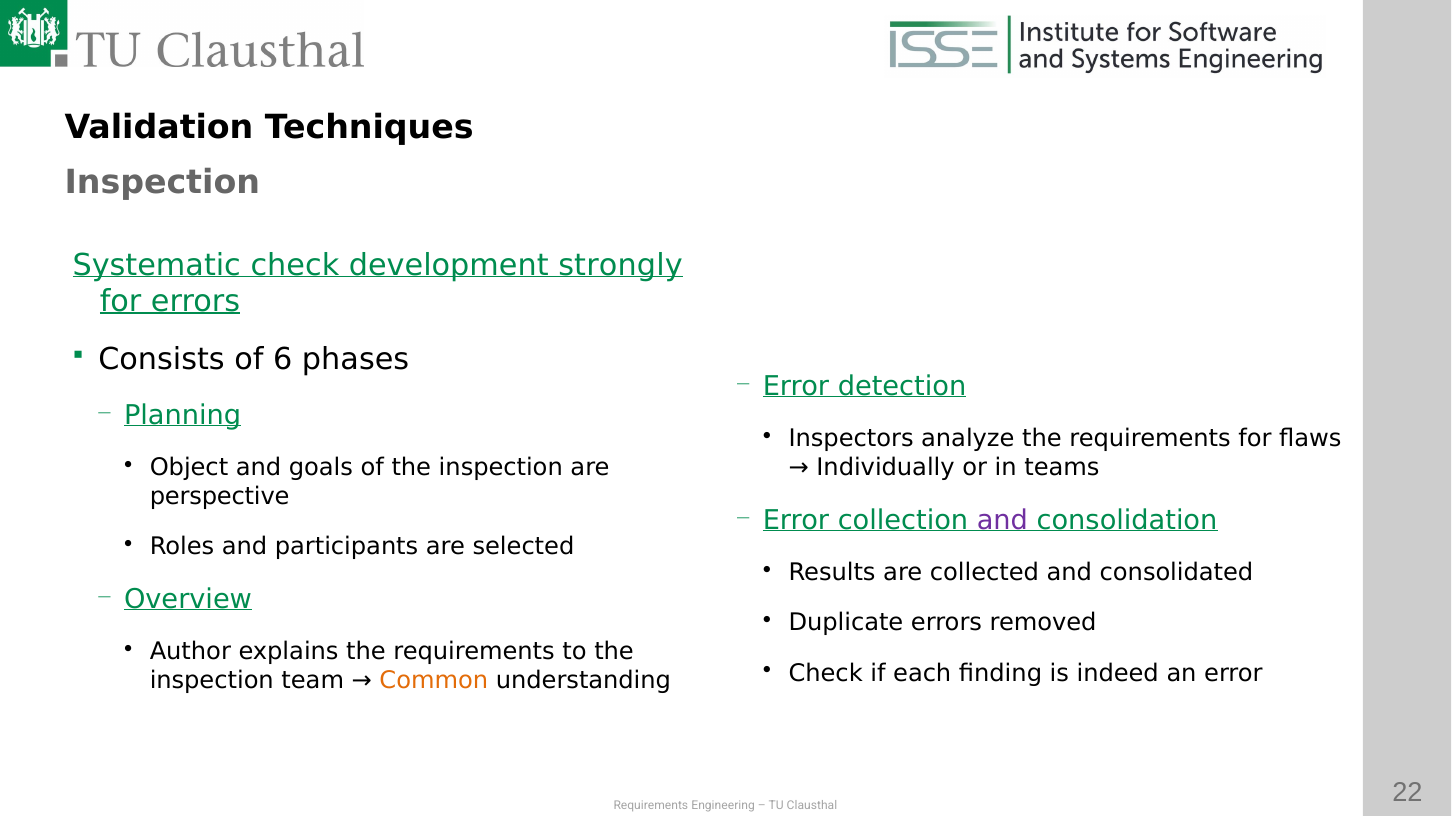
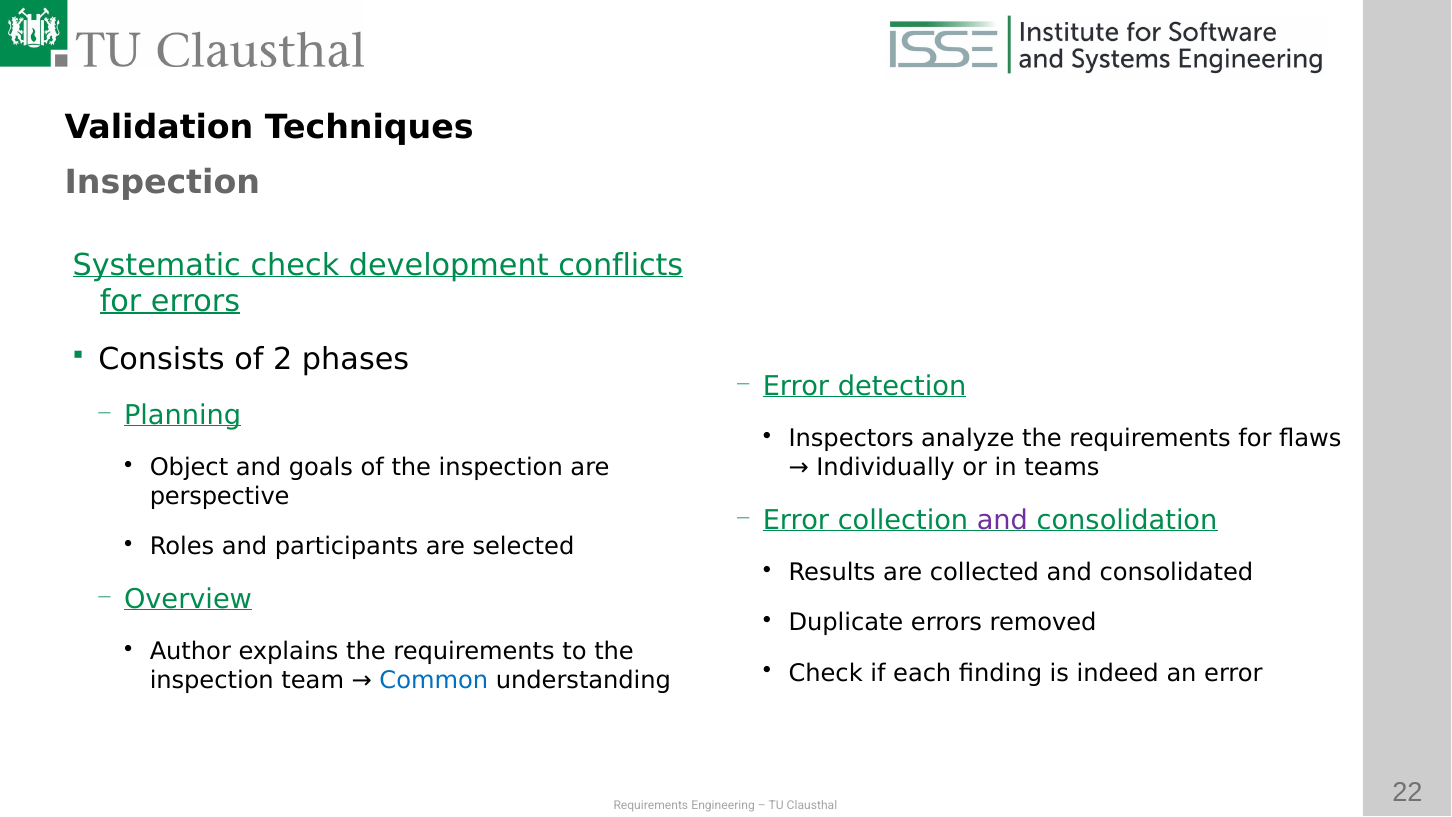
strongly: strongly -> conflicts
6: 6 -> 2
Common colour: orange -> blue
